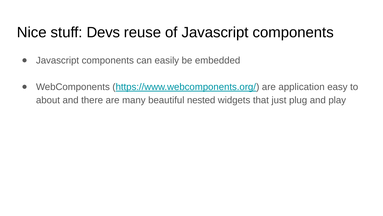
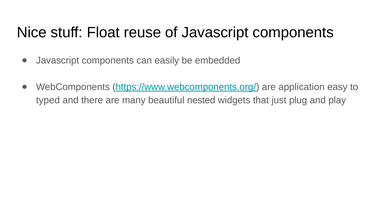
Devs: Devs -> Float
about: about -> typed
